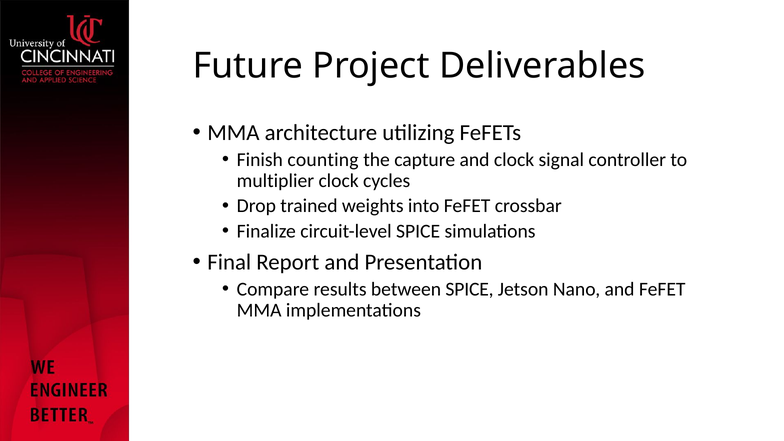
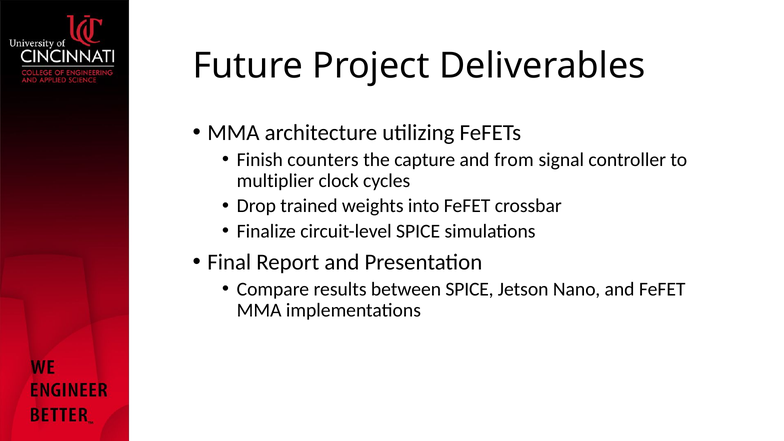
counting: counting -> counters
and clock: clock -> from
